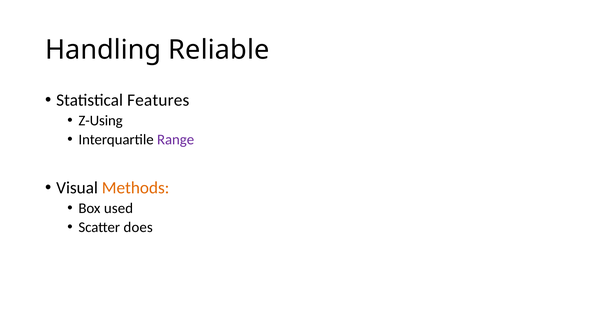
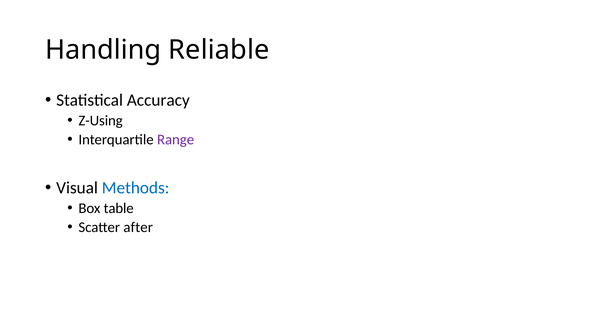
Features: Features -> Accuracy
Methods colour: orange -> blue
used: used -> table
does: does -> after
